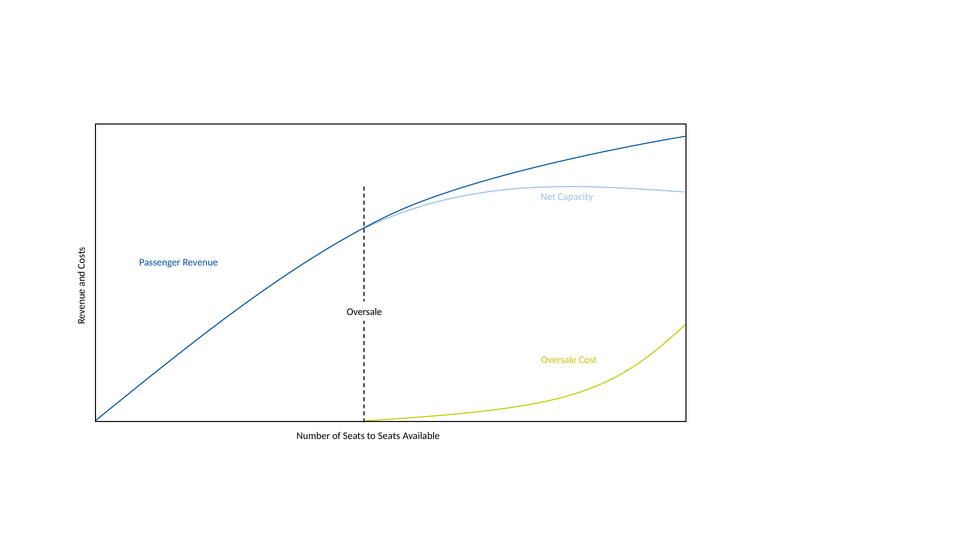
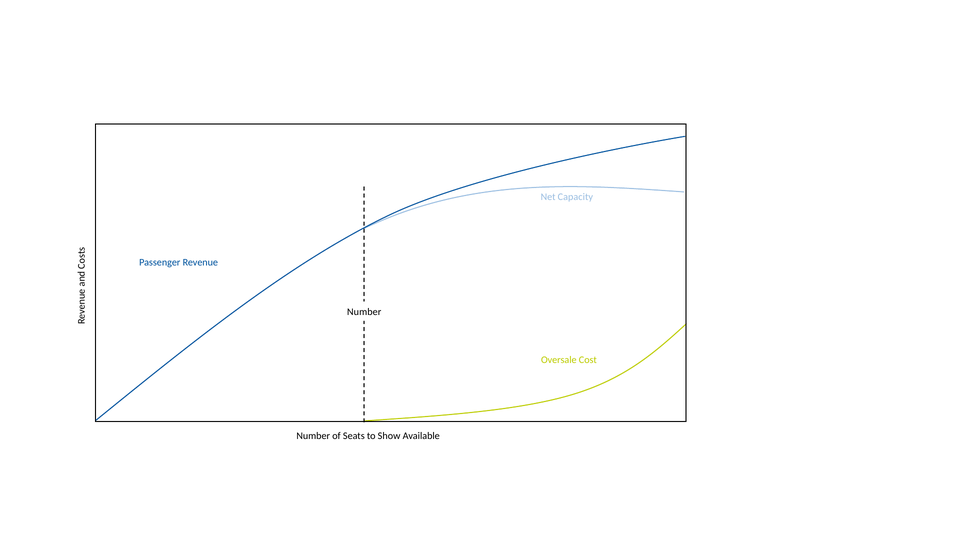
Oversale at (364, 312): Oversale -> Number
to Seats: Seats -> Show
